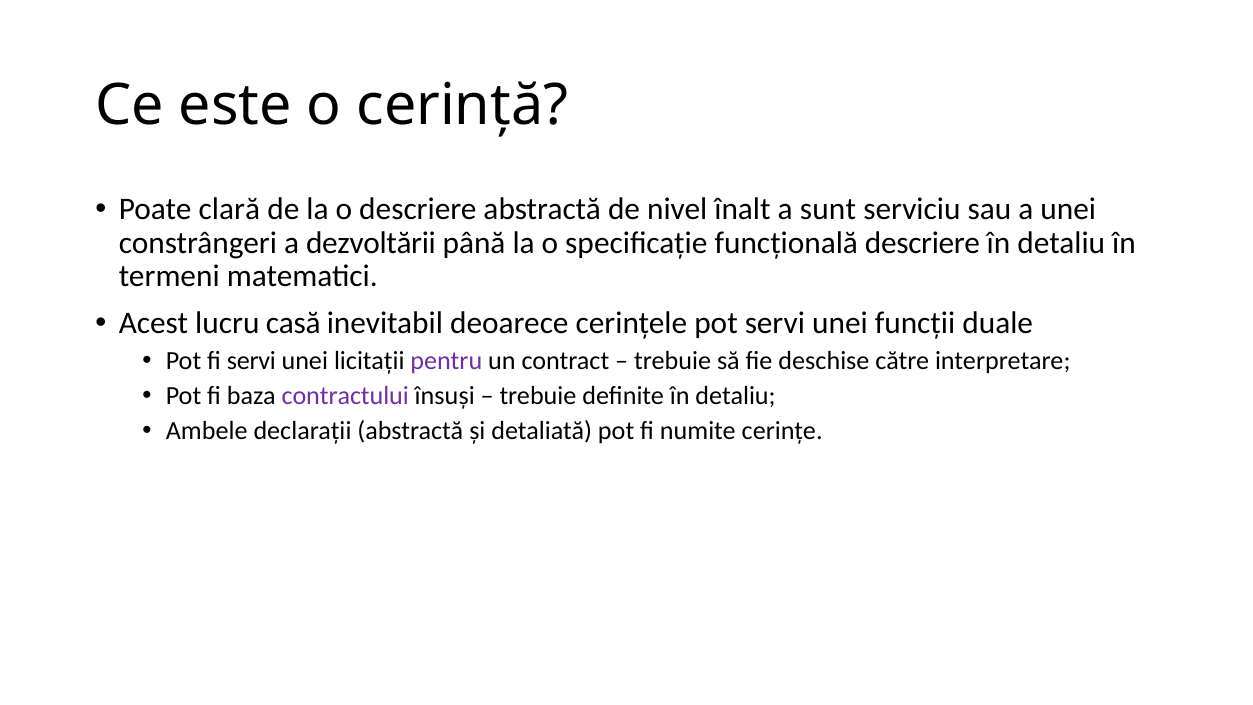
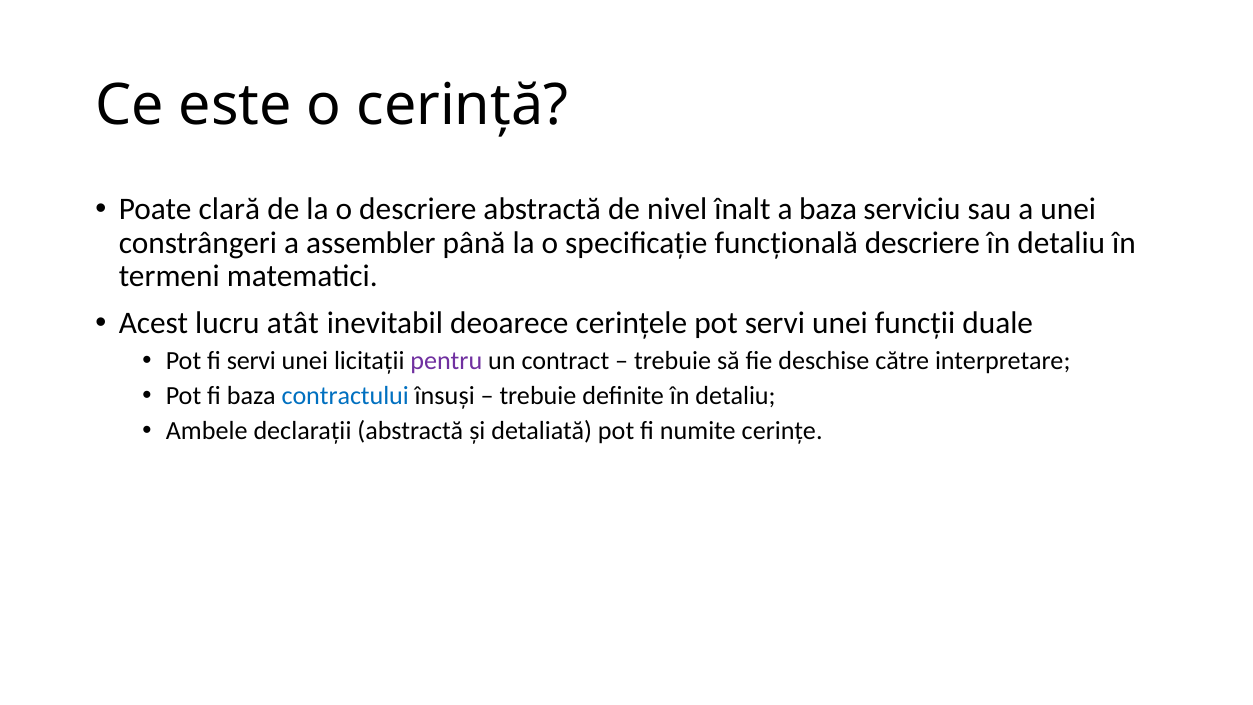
a sunt: sunt -> baza
dezvoltării: dezvoltării -> assembler
casă: casă -> atât
contractului colour: purple -> blue
